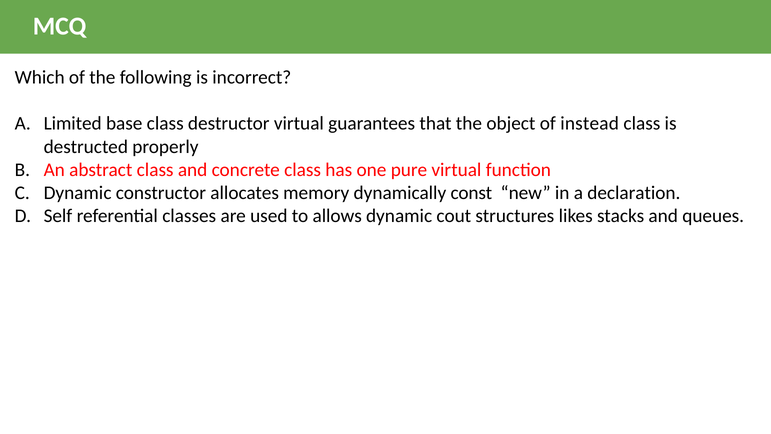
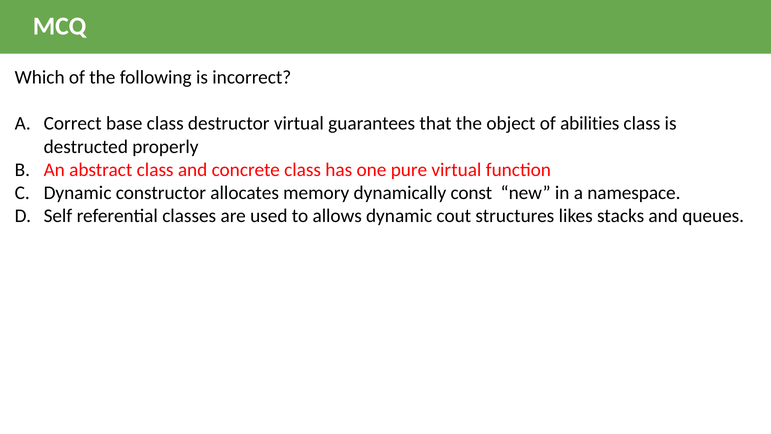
Limited: Limited -> Correct
instead: instead -> abilities
declaration: declaration -> namespace
